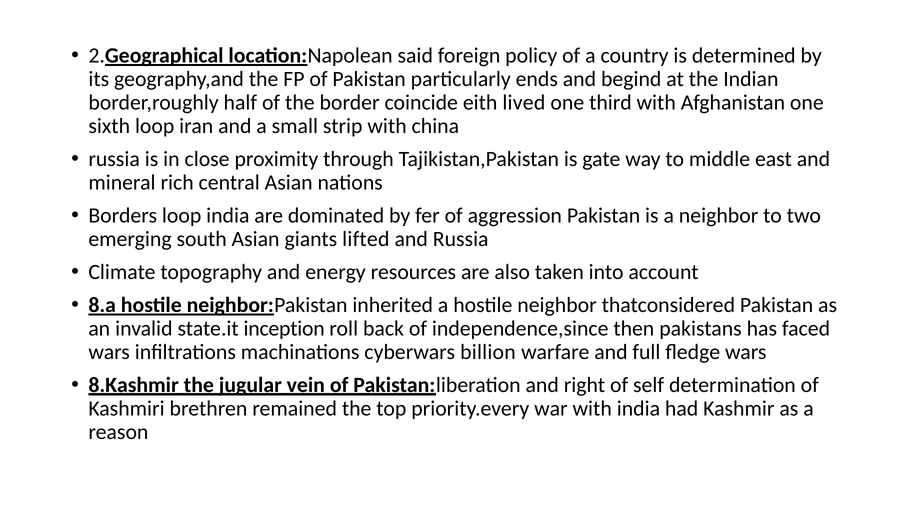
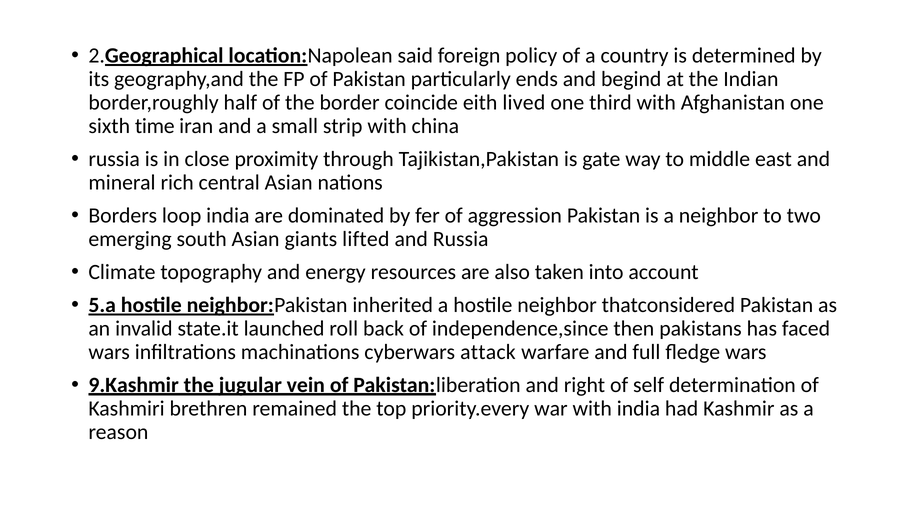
sixth loop: loop -> time
8.a: 8.a -> 5.a
inception: inception -> launched
billion: billion -> attack
8.Kashmir: 8.Kashmir -> 9.Kashmir
